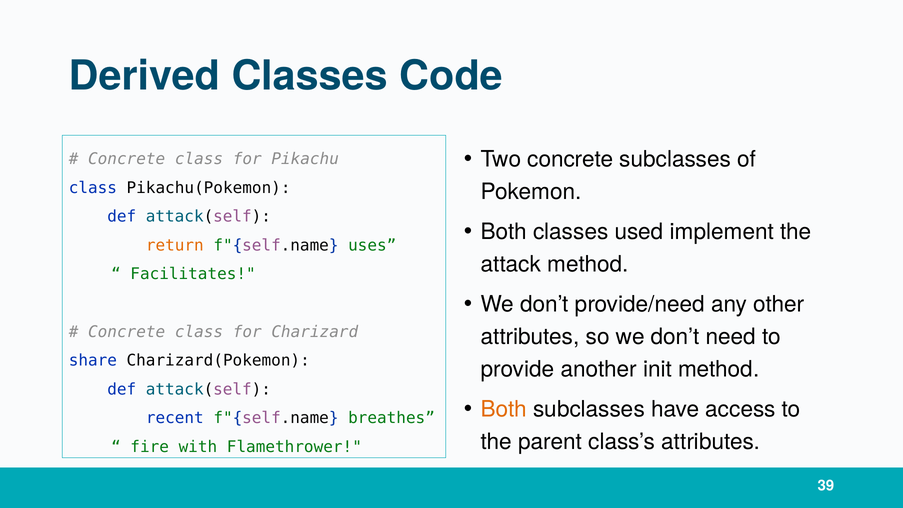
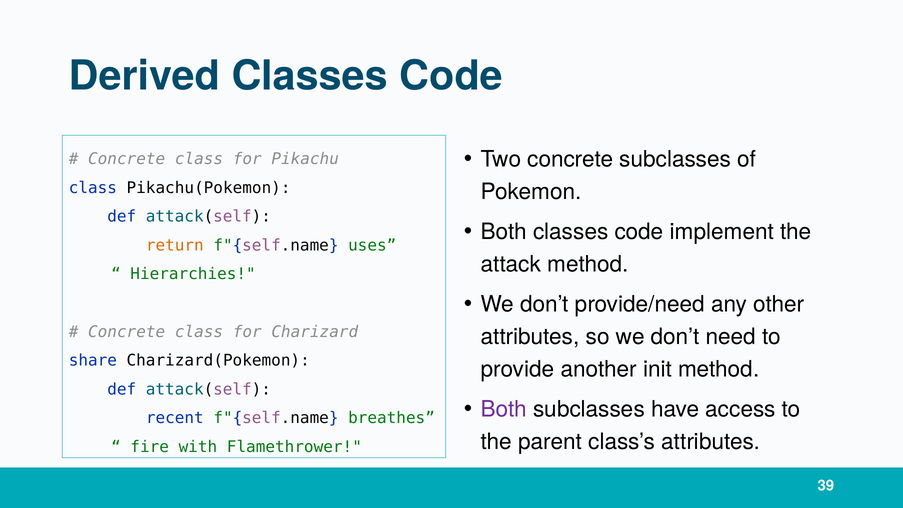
Both classes used: used -> code
Facilitates: Facilitates -> Hierarchies
Both at (504, 409) colour: orange -> purple
